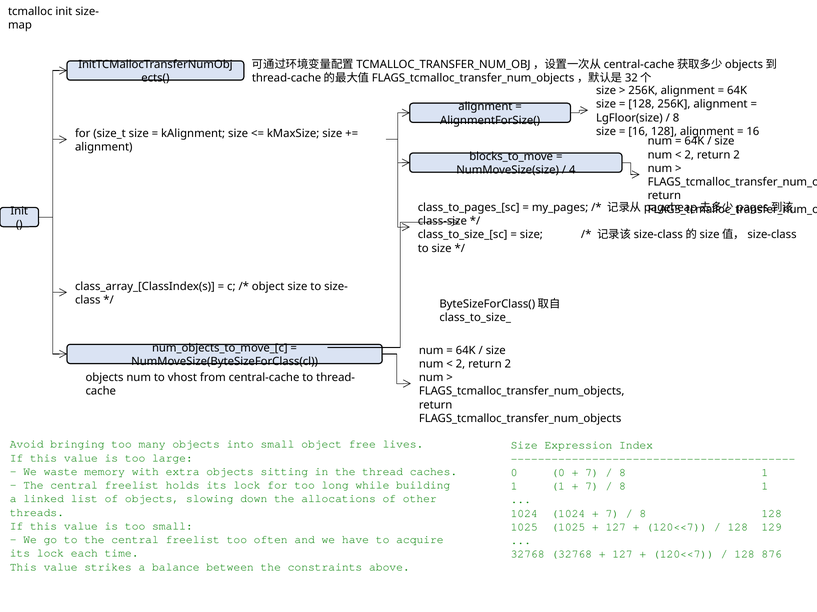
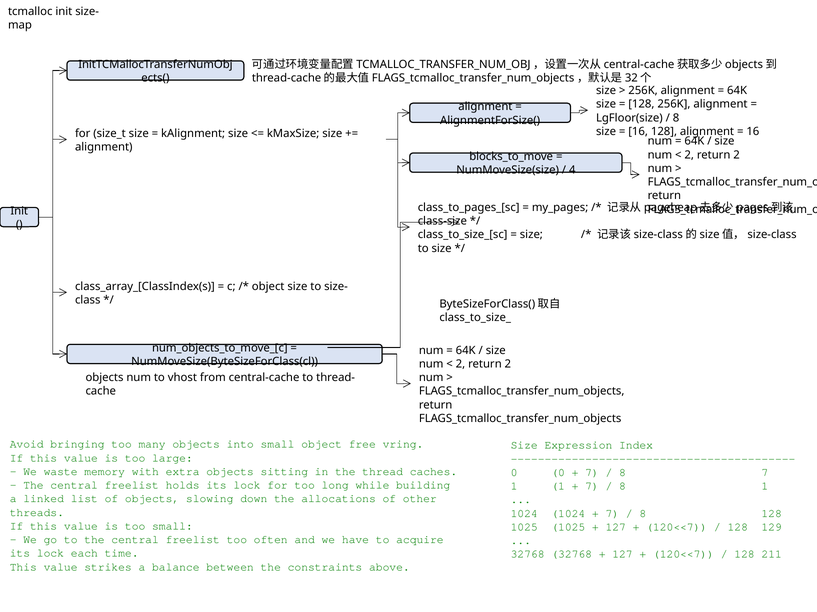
lives: lives -> vring
1 at (765, 473): 1 -> 7
876: 876 -> 211
